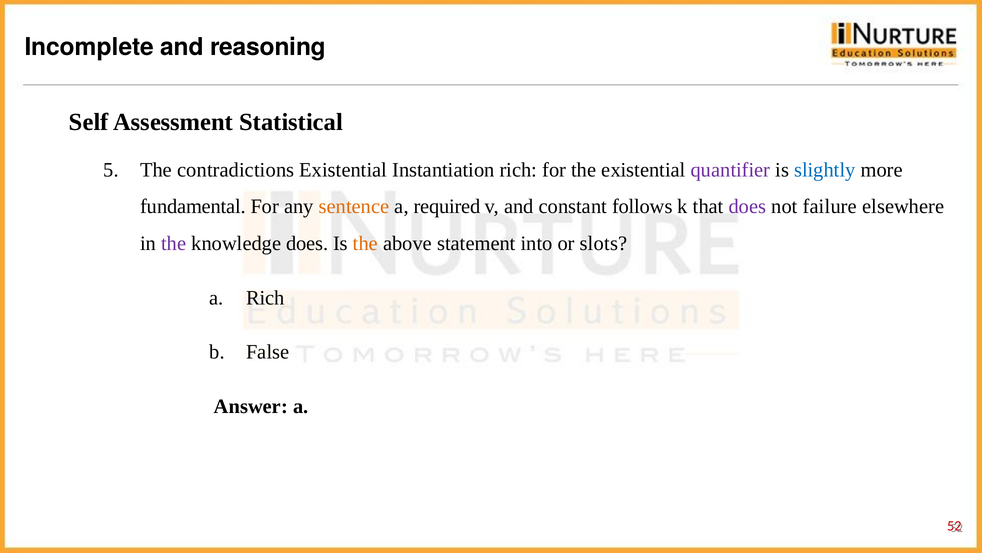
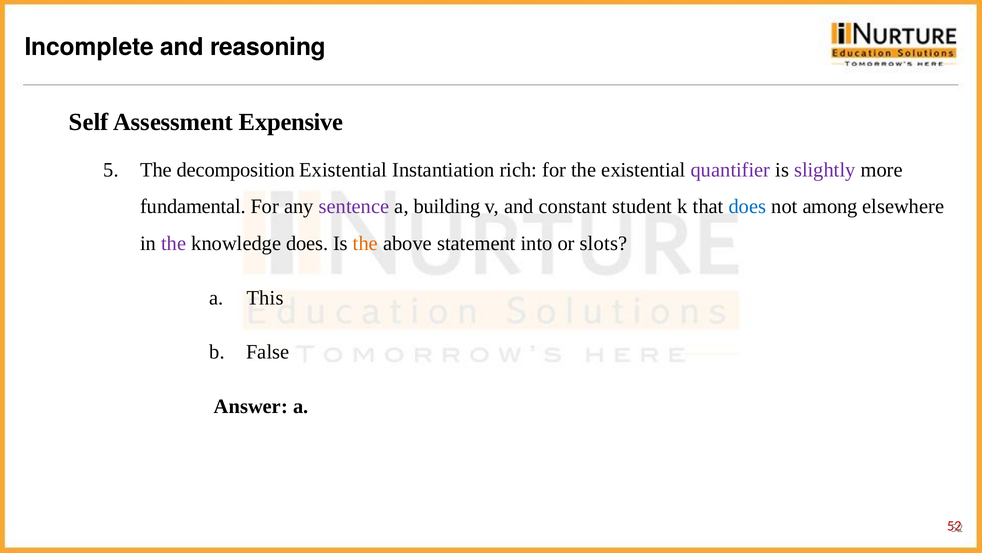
Statistical: Statistical -> Expensive
contradictions: contradictions -> decomposition
slightly colour: blue -> purple
sentence colour: orange -> purple
required: required -> building
follows: follows -> student
does at (747, 206) colour: purple -> blue
failure: failure -> among
a Rich: Rich -> This
